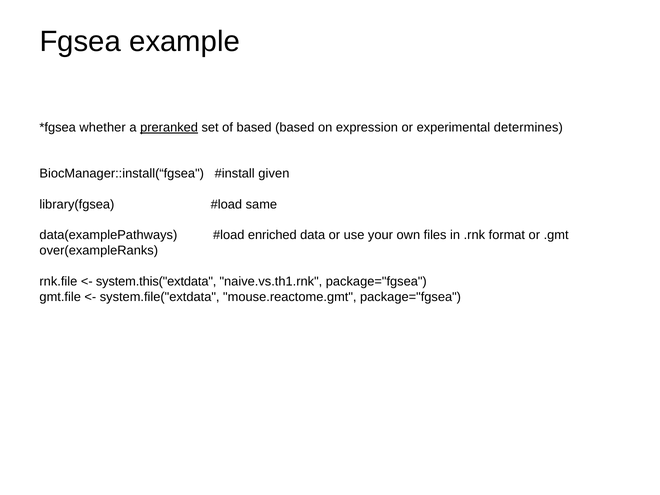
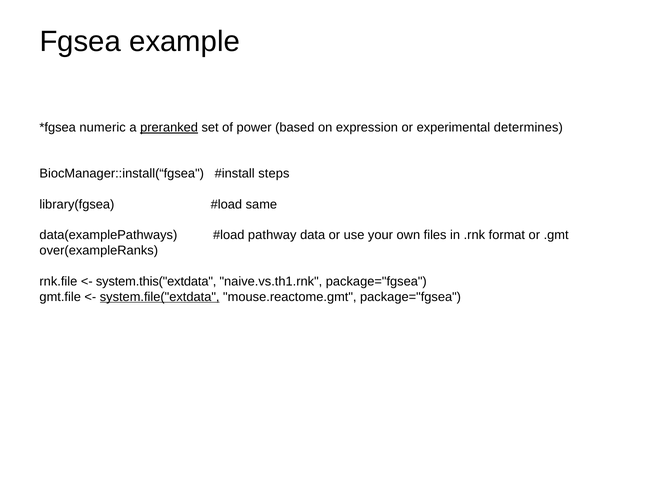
whether: whether -> numeric
of based: based -> power
given: given -> steps
enriched: enriched -> pathway
system.file("extdata underline: none -> present
